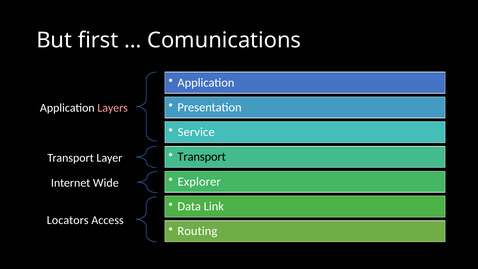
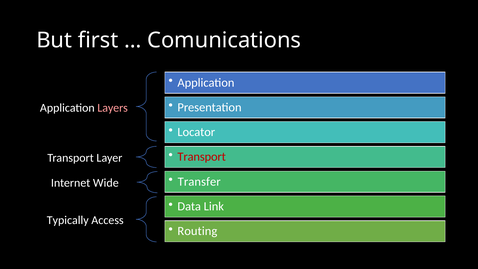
Service: Service -> Locator
Transport at (202, 157) colour: black -> red
Explorer: Explorer -> Transfer
Locators: Locators -> Typically
